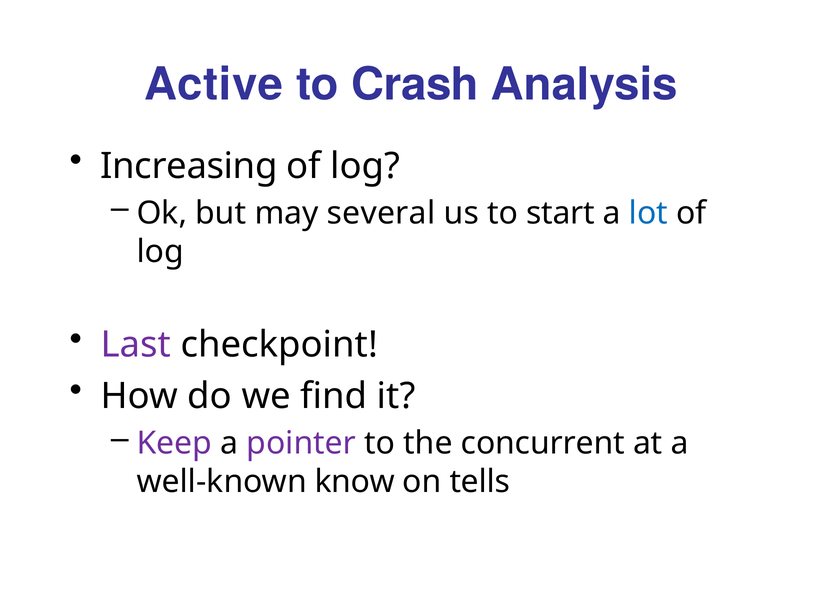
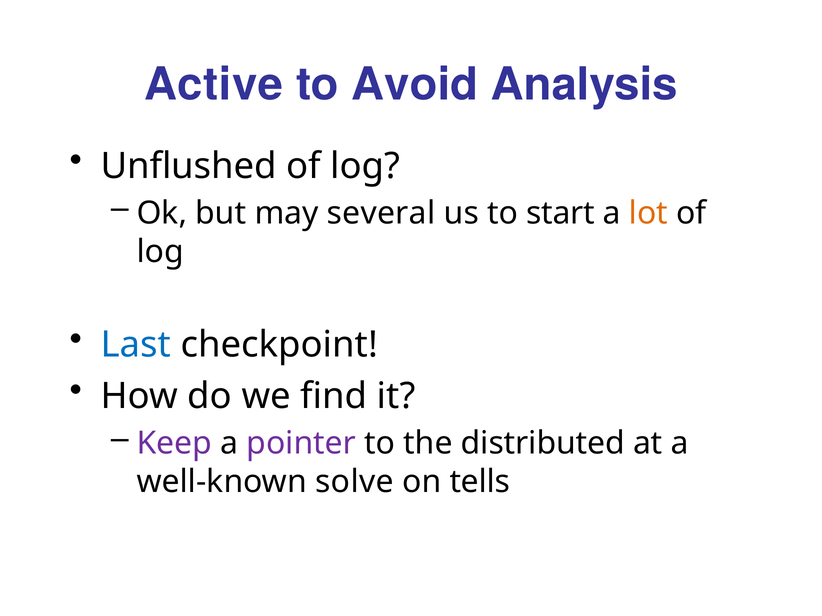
Crash: Crash -> Avoid
Increasing: Increasing -> Unflushed
lot colour: blue -> orange
Last colour: purple -> blue
concurrent: concurrent -> distributed
know: know -> solve
